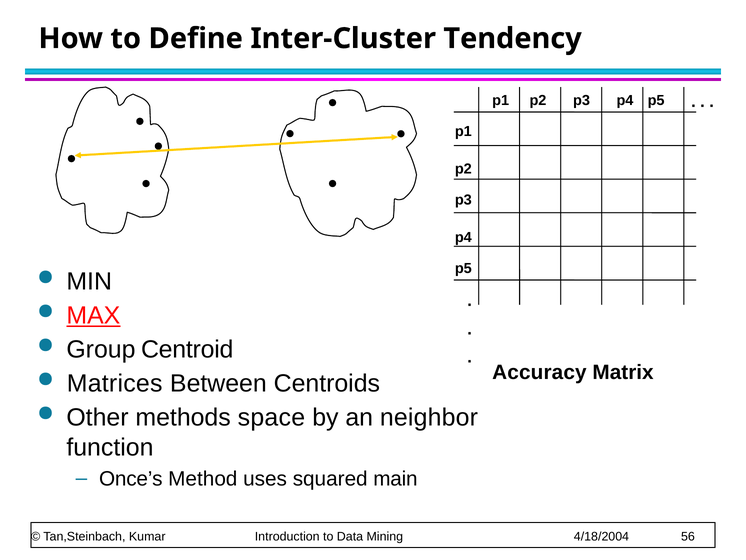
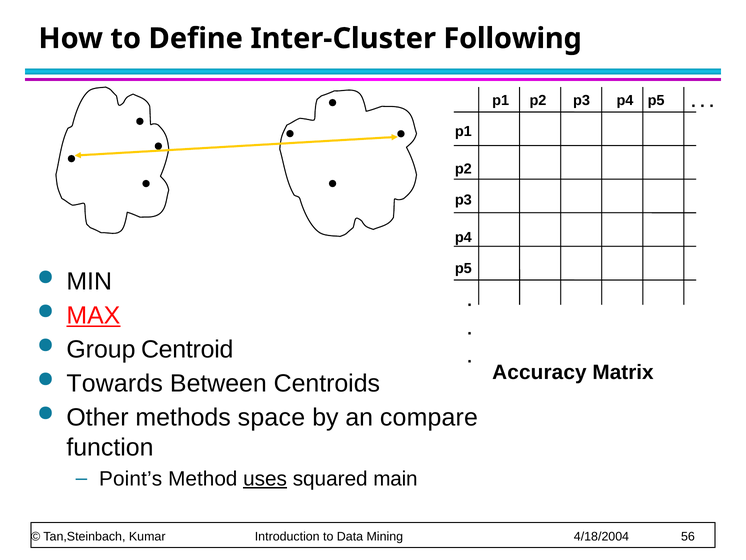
Tendency: Tendency -> Following
Matrices: Matrices -> Towards
neighbor: neighbor -> compare
Once’s: Once’s -> Point’s
uses underline: none -> present
